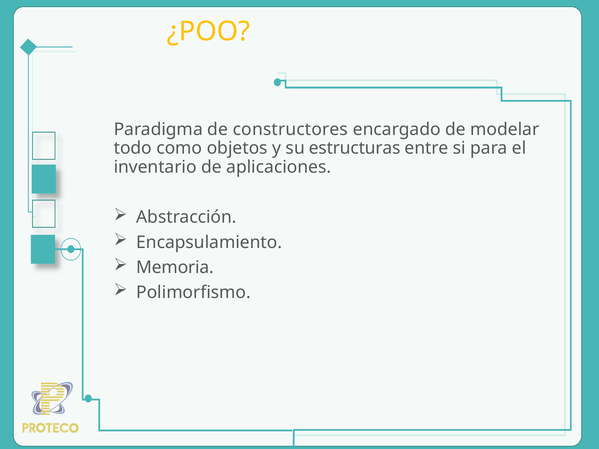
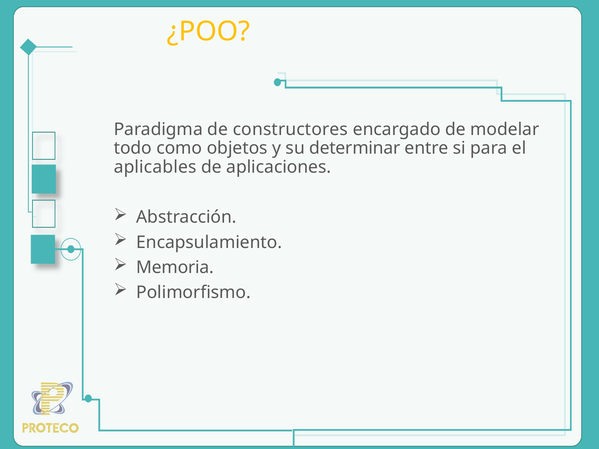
estructuras: estructuras -> determinar
inventario: inventario -> aplicables
